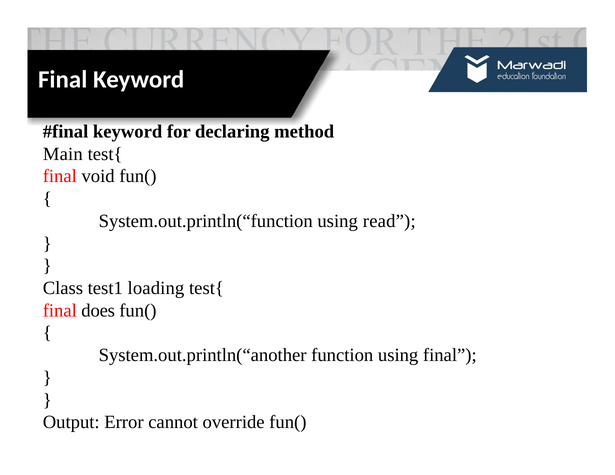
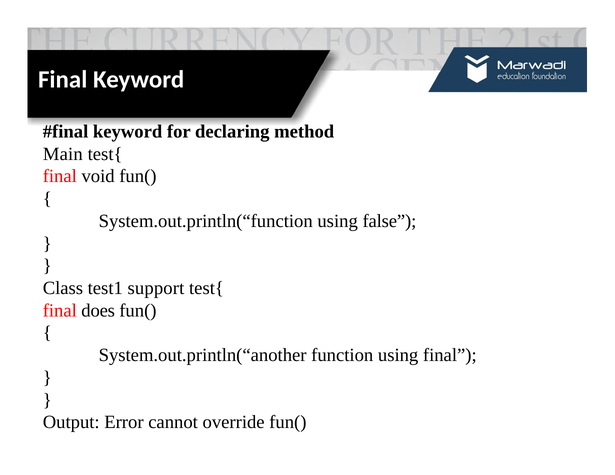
read: read -> false
loading: loading -> support
